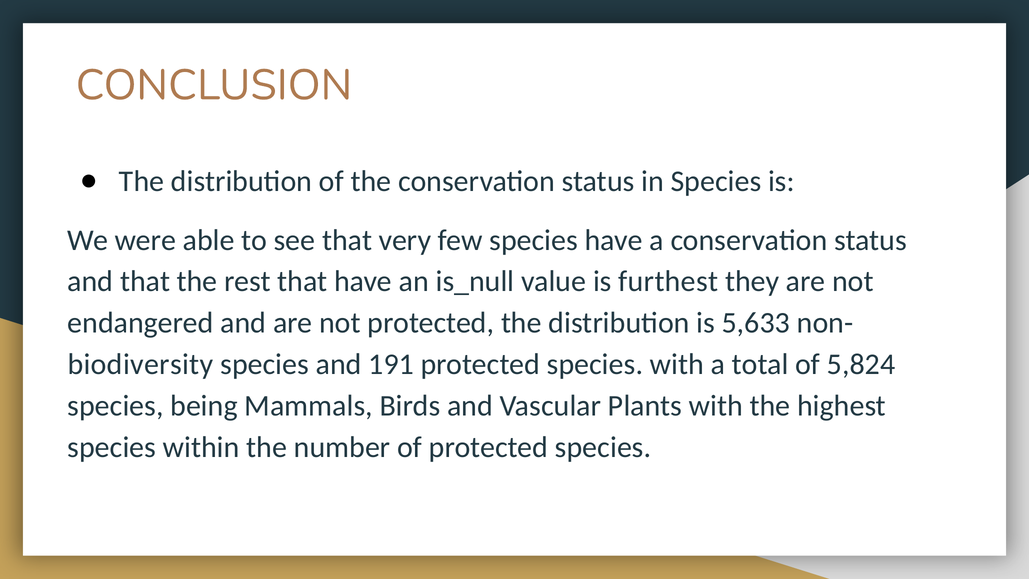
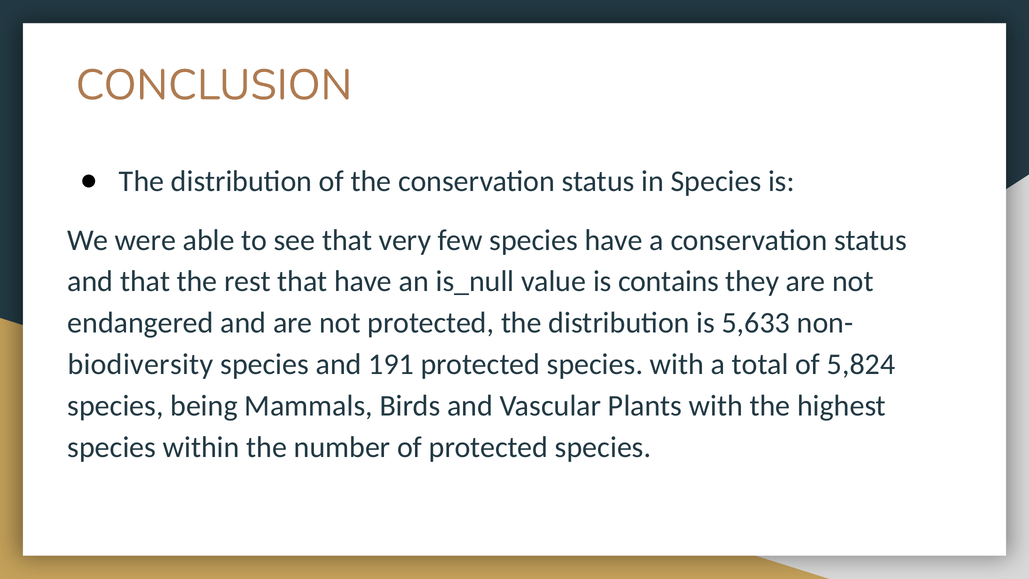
furthest: furthest -> contains
